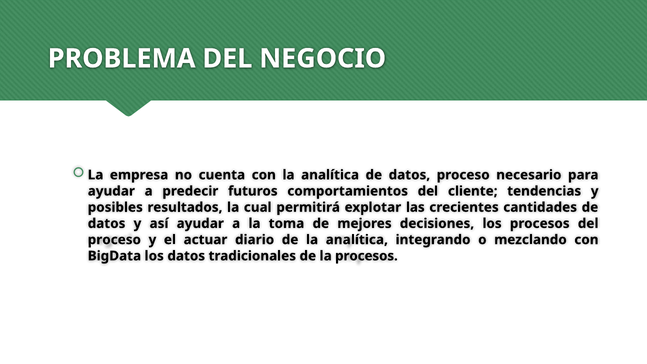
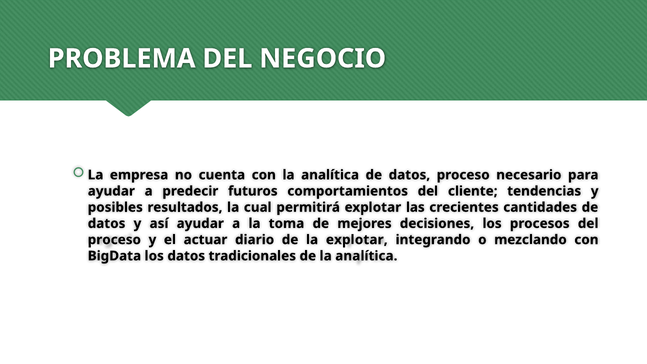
de la analítica: analítica -> explotar
de la procesos: procesos -> analítica
